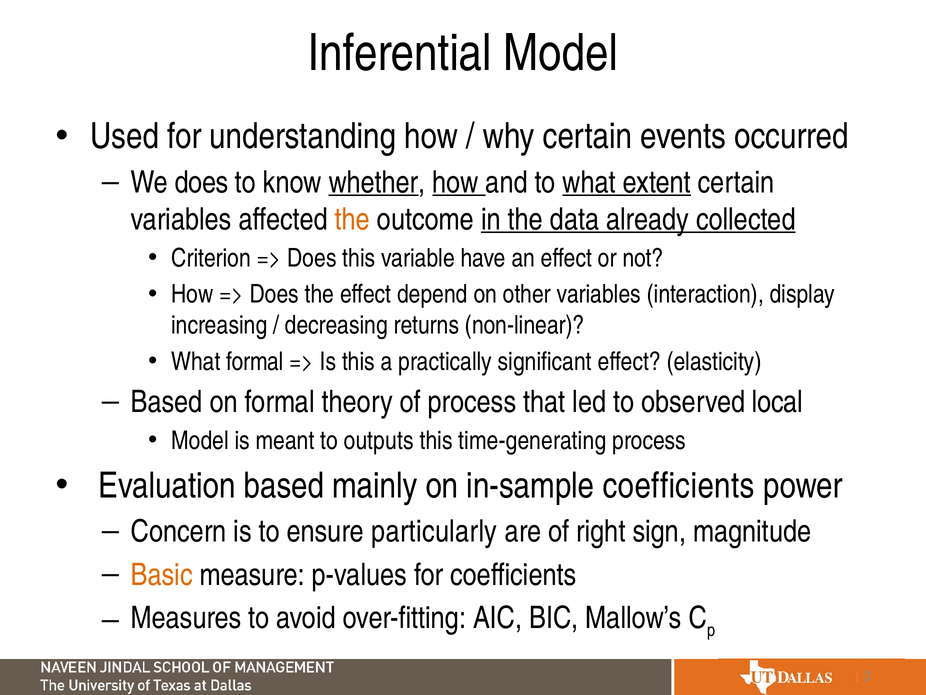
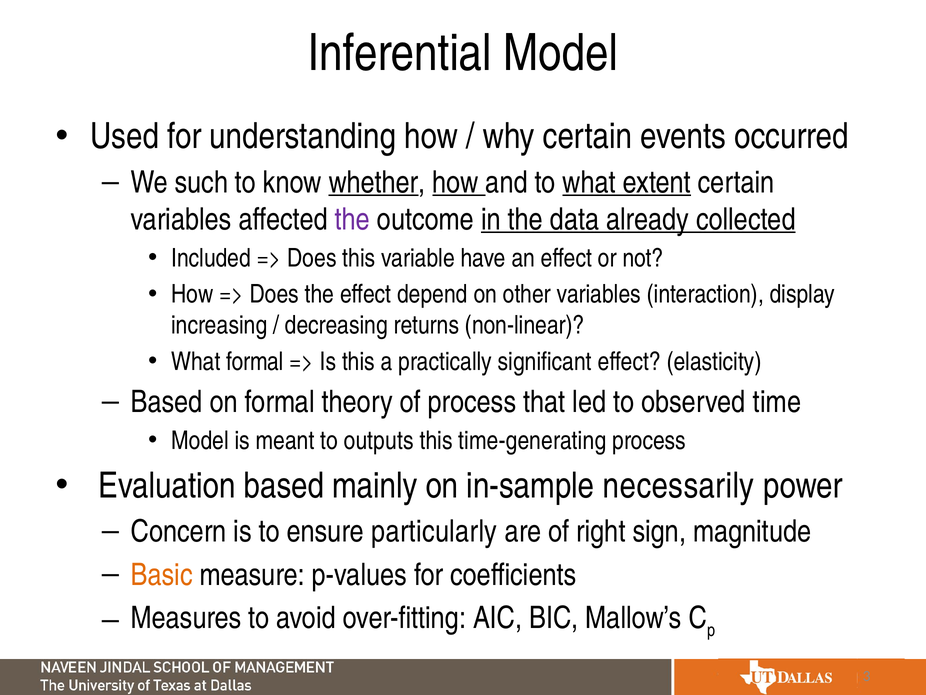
We does: does -> such
the at (352, 219) colour: orange -> purple
Criterion: Criterion -> Included
local: local -> time
in-sample coefficients: coefficients -> necessarily
